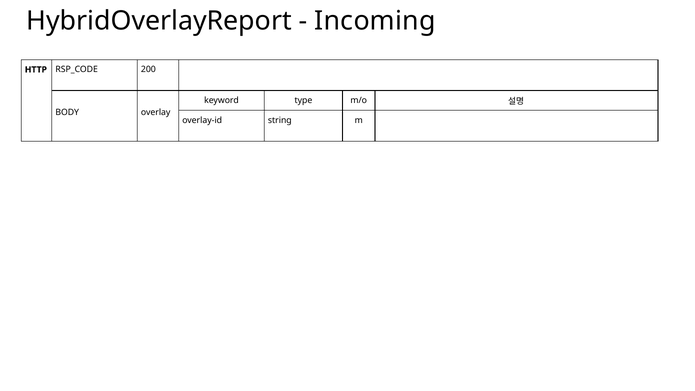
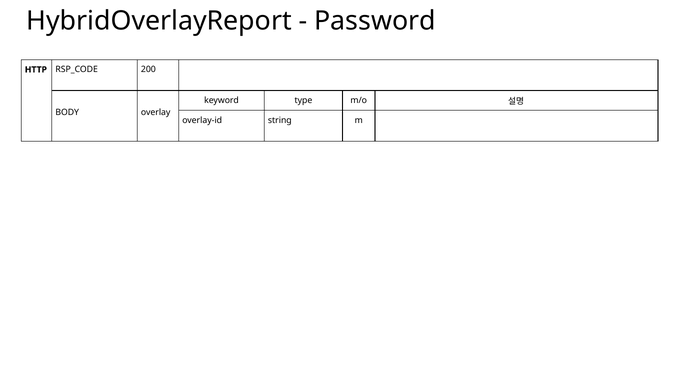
Incoming: Incoming -> Password
